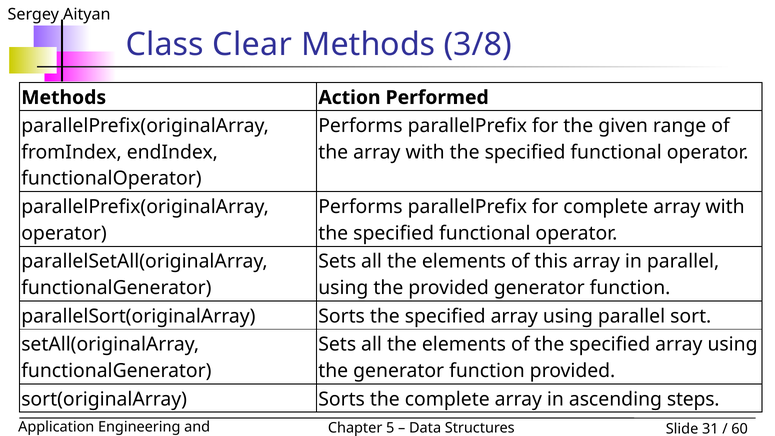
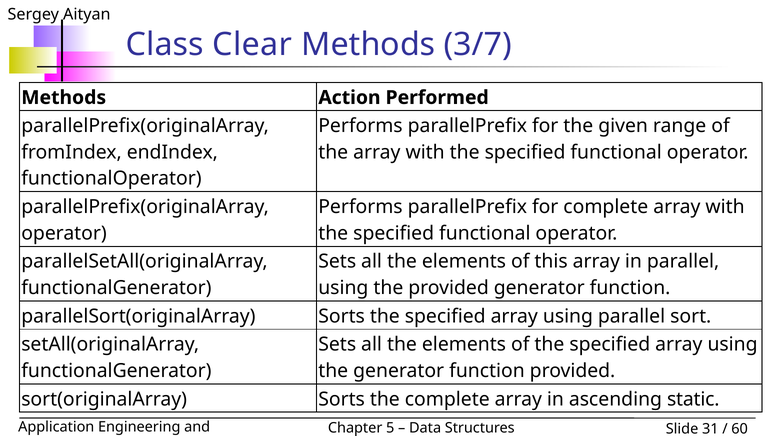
3/8: 3/8 -> 3/7
steps: steps -> static
